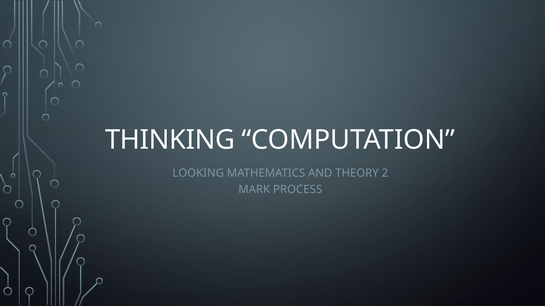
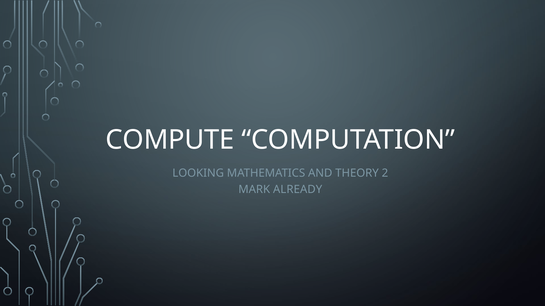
THINKING: THINKING -> COMPUTE
PROCESS: PROCESS -> ALREADY
